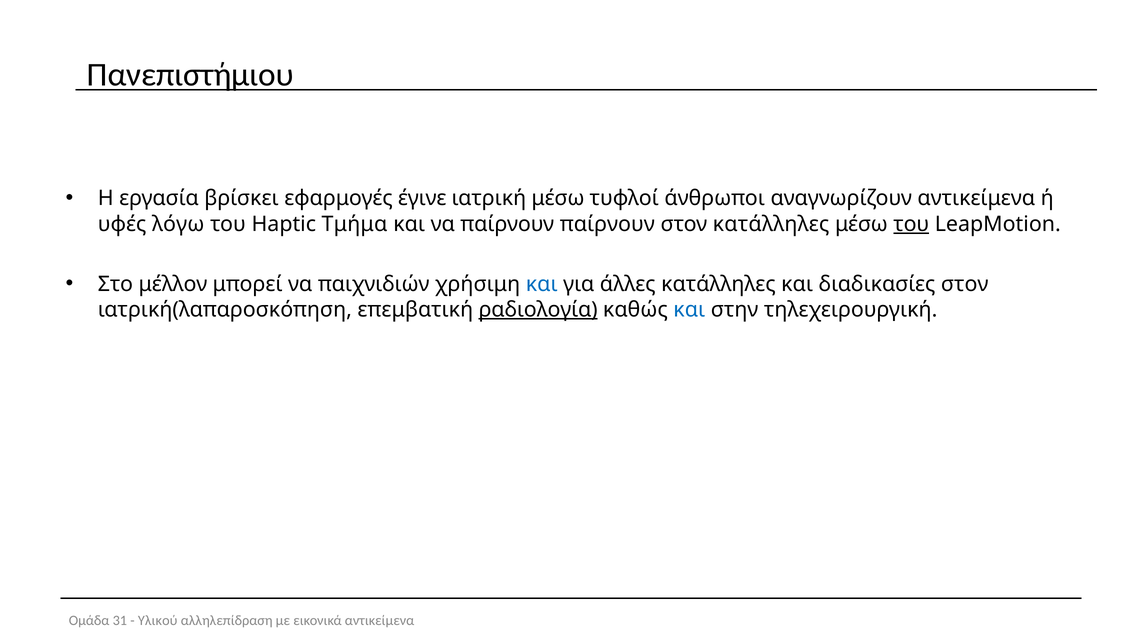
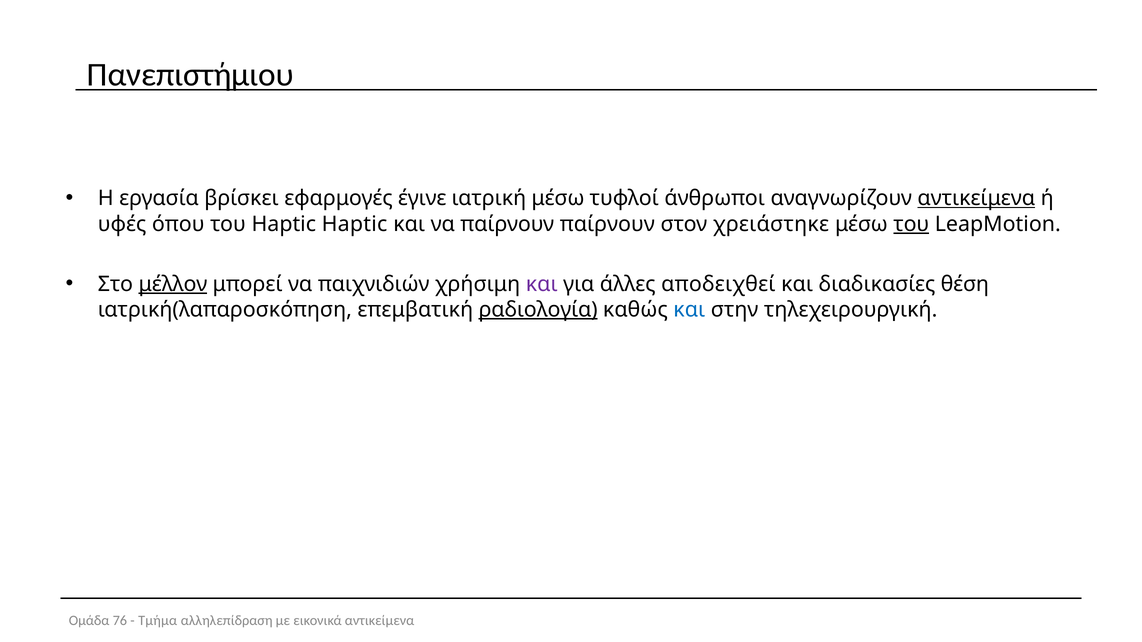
αντικείμενα at (976, 198) underline: none -> present
λόγω: λόγω -> όπου
Haptic Τμήμα: Τμήμα -> Haptic
στον κατάλληλες: κατάλληλες -> χρειάστηκε
μέλλον underline: none -> present
και at (542, 284) colour: blue -> purple
άλλες κατάλληλες: κατάλληλες -> αποδειχθεί
διαδικασίες στον: στον -> θέση
31: 31 -> 76
Υλικού: Υλικού -> Τμήμα
